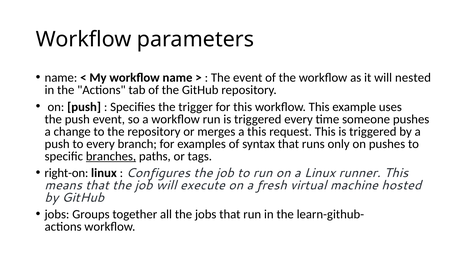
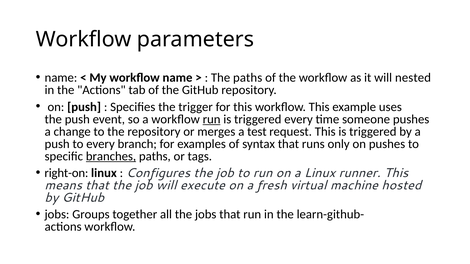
The event: event -> paths
run at (212, 119) underline: none -> present
a this: this -> test
